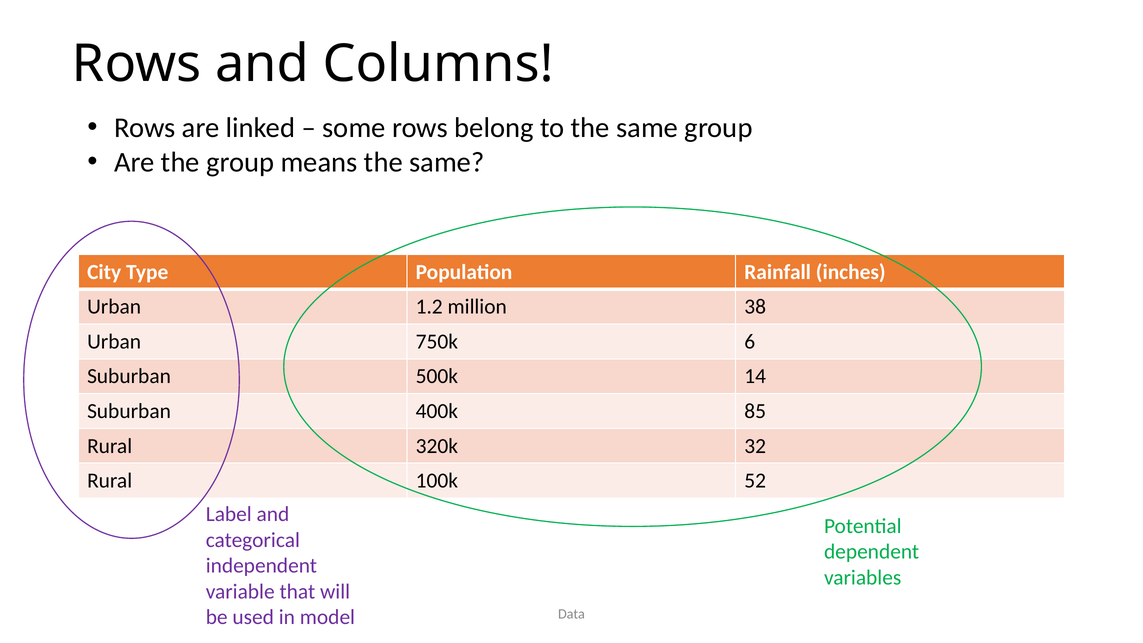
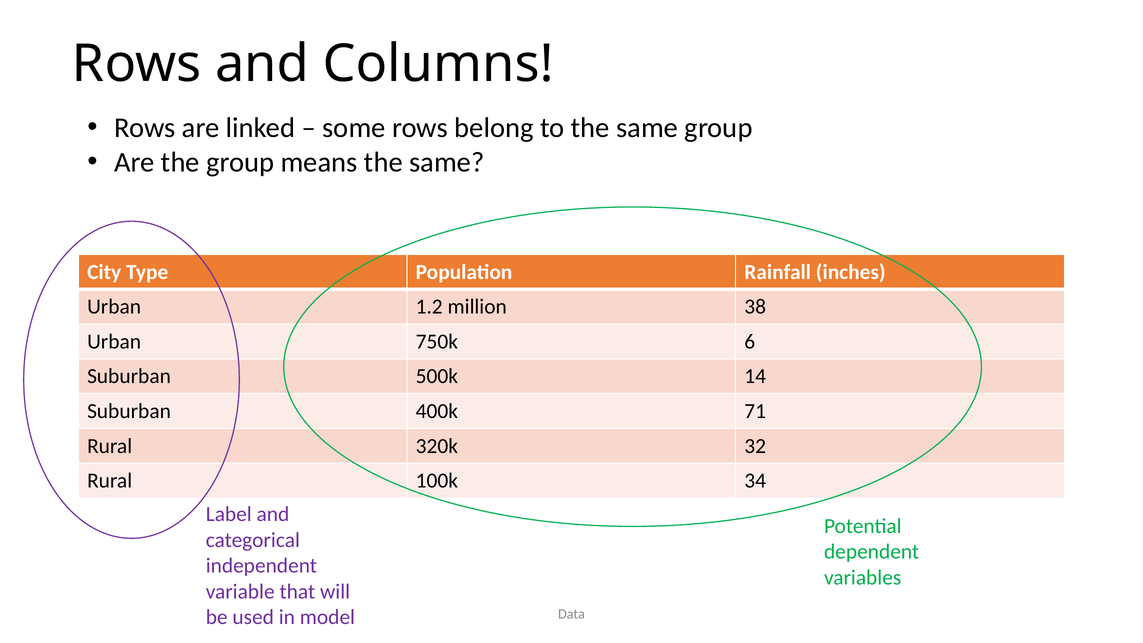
85: 85 -> 71
52: 52 -> 34
